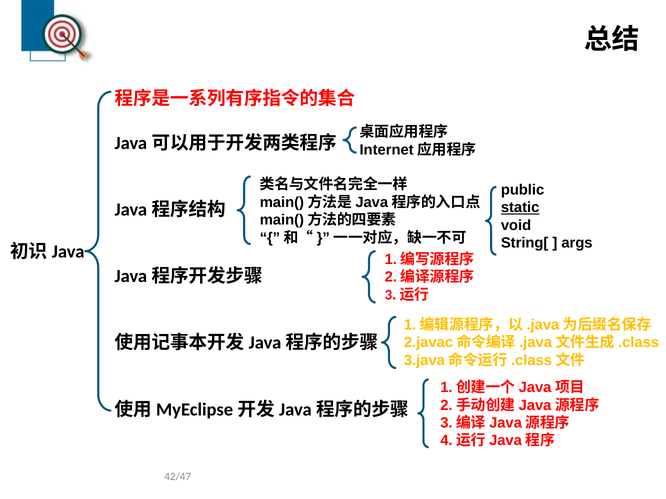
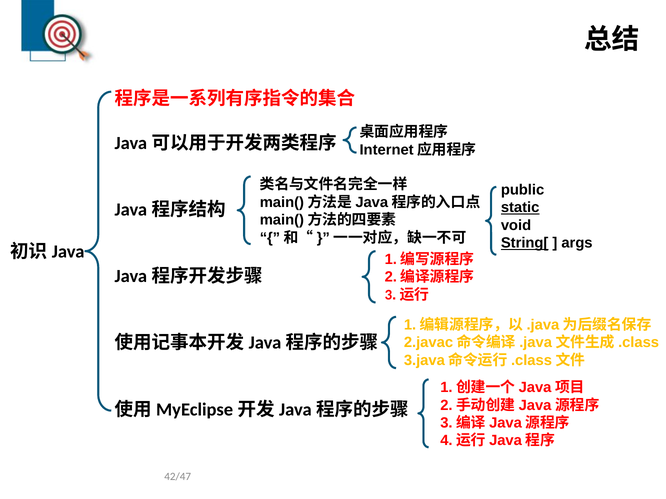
String[ underline: none -> present
